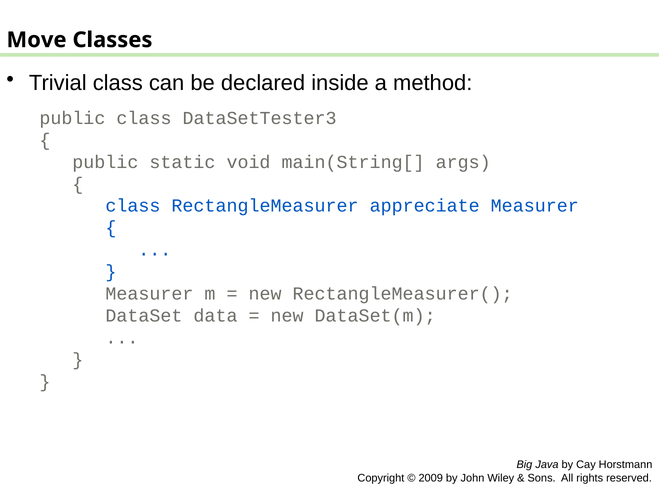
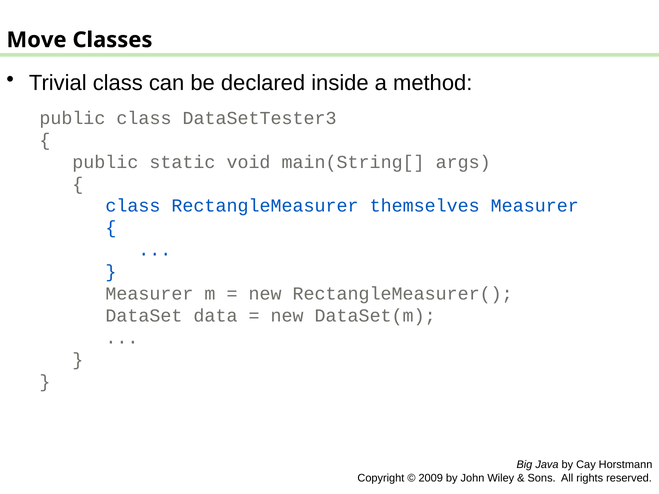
appreciate: appreciate -> themselves
